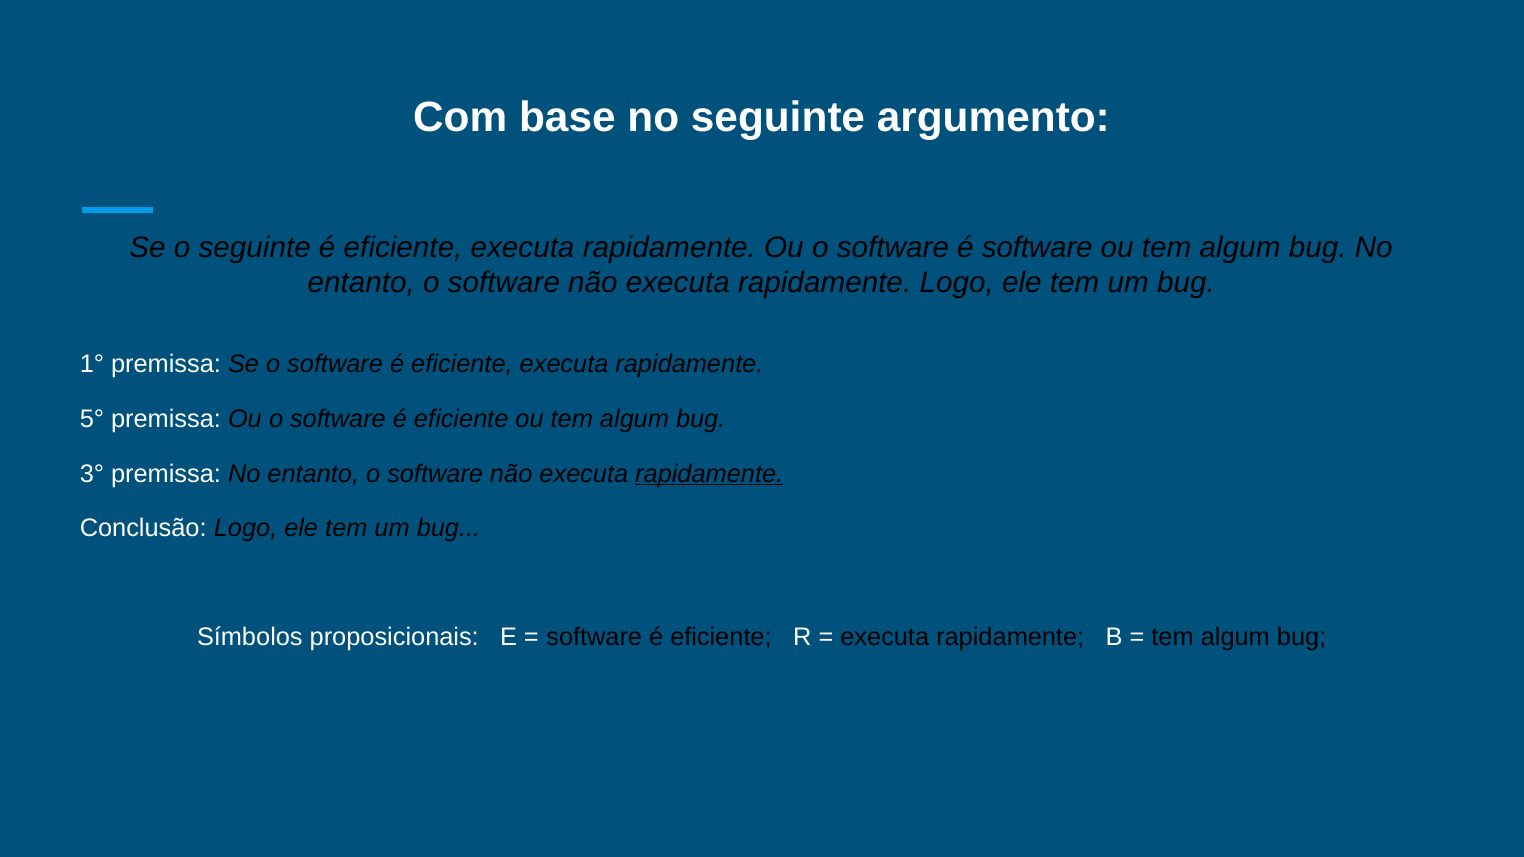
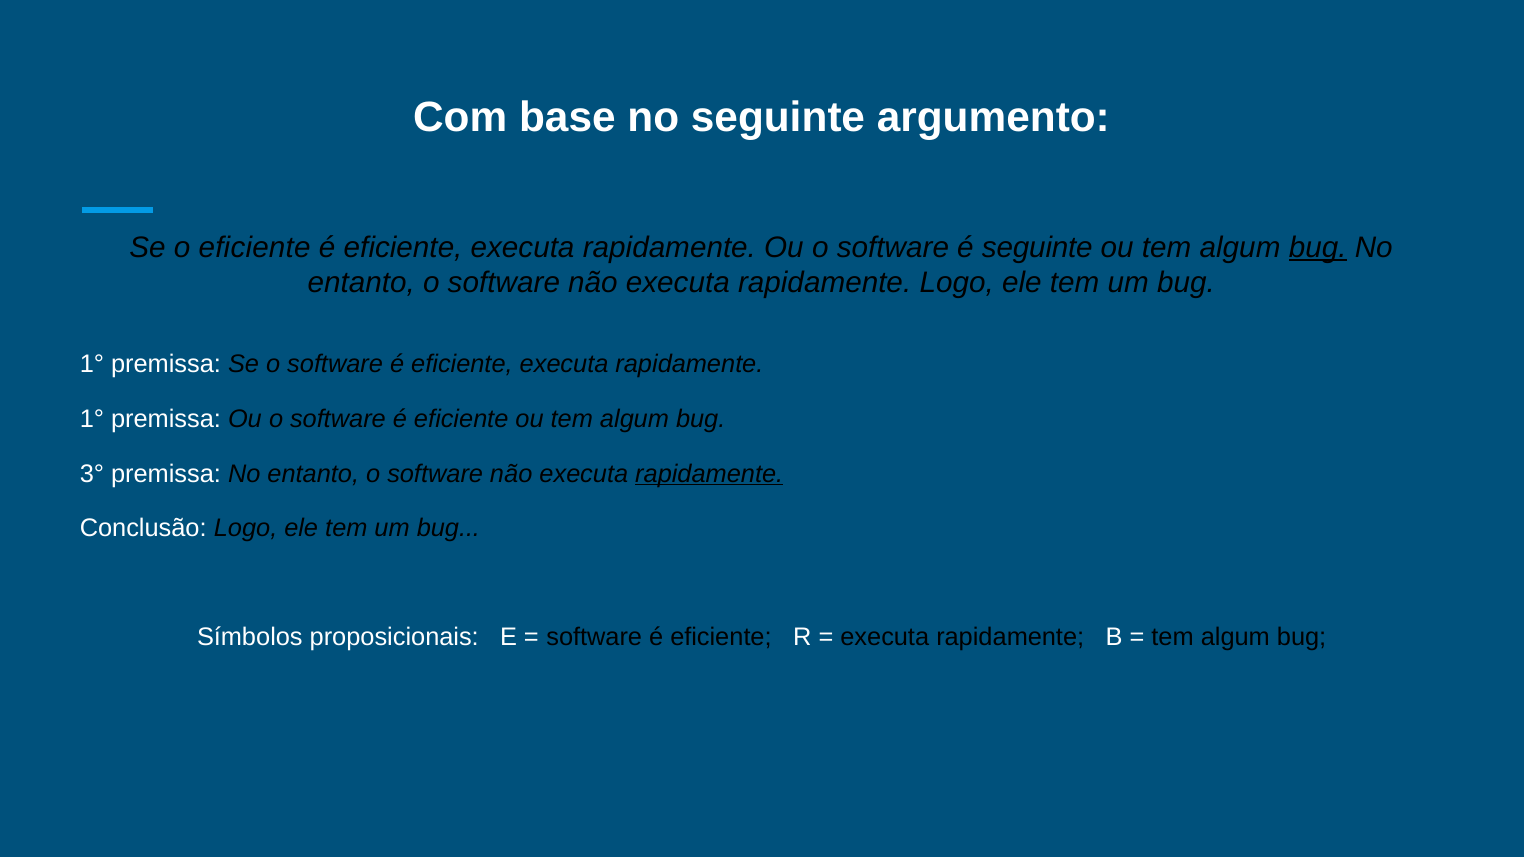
o seguinte: seguinte -> eficiente
é software: software -> seguinte
bug at (1318, 247) underline: none -> present
5° at (92, 419): 5° -> 1°
